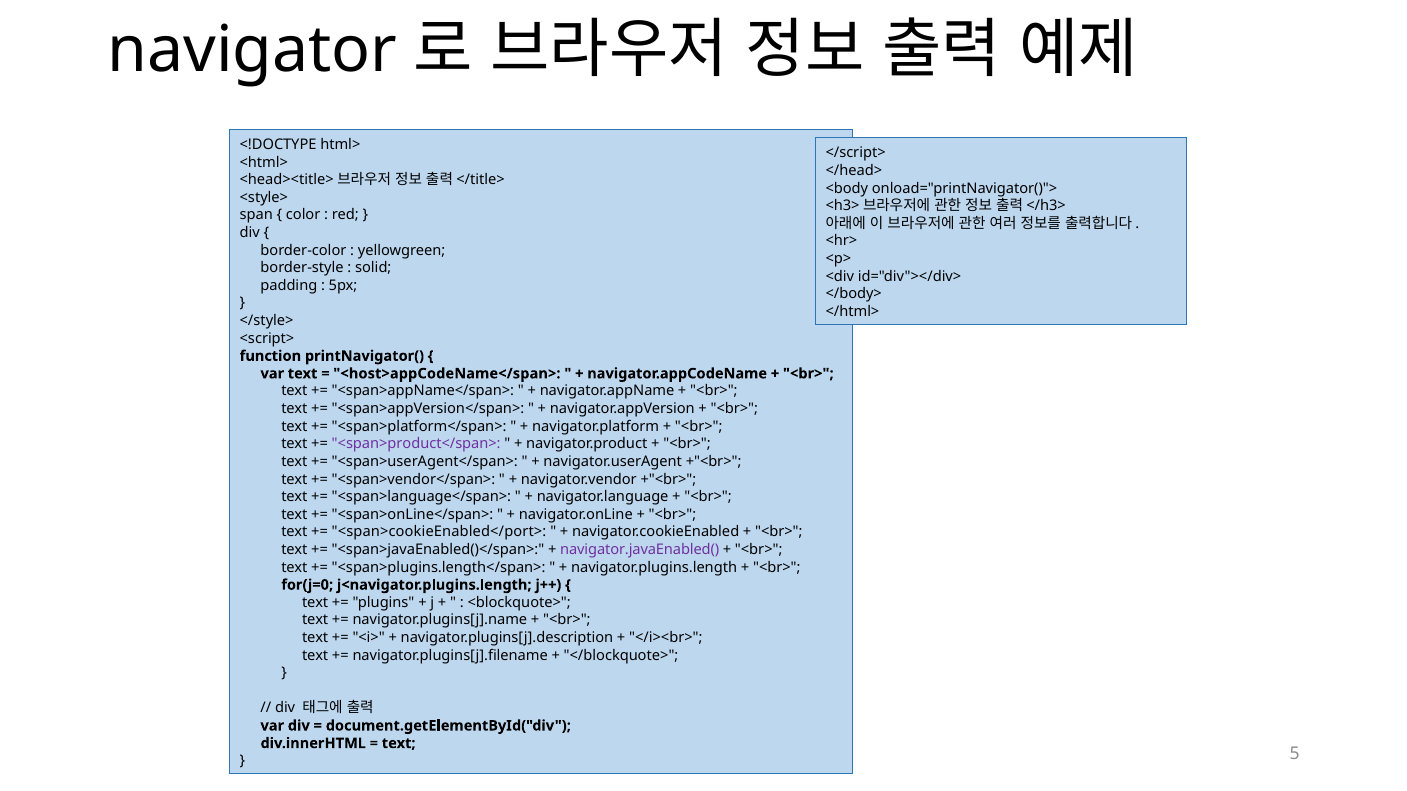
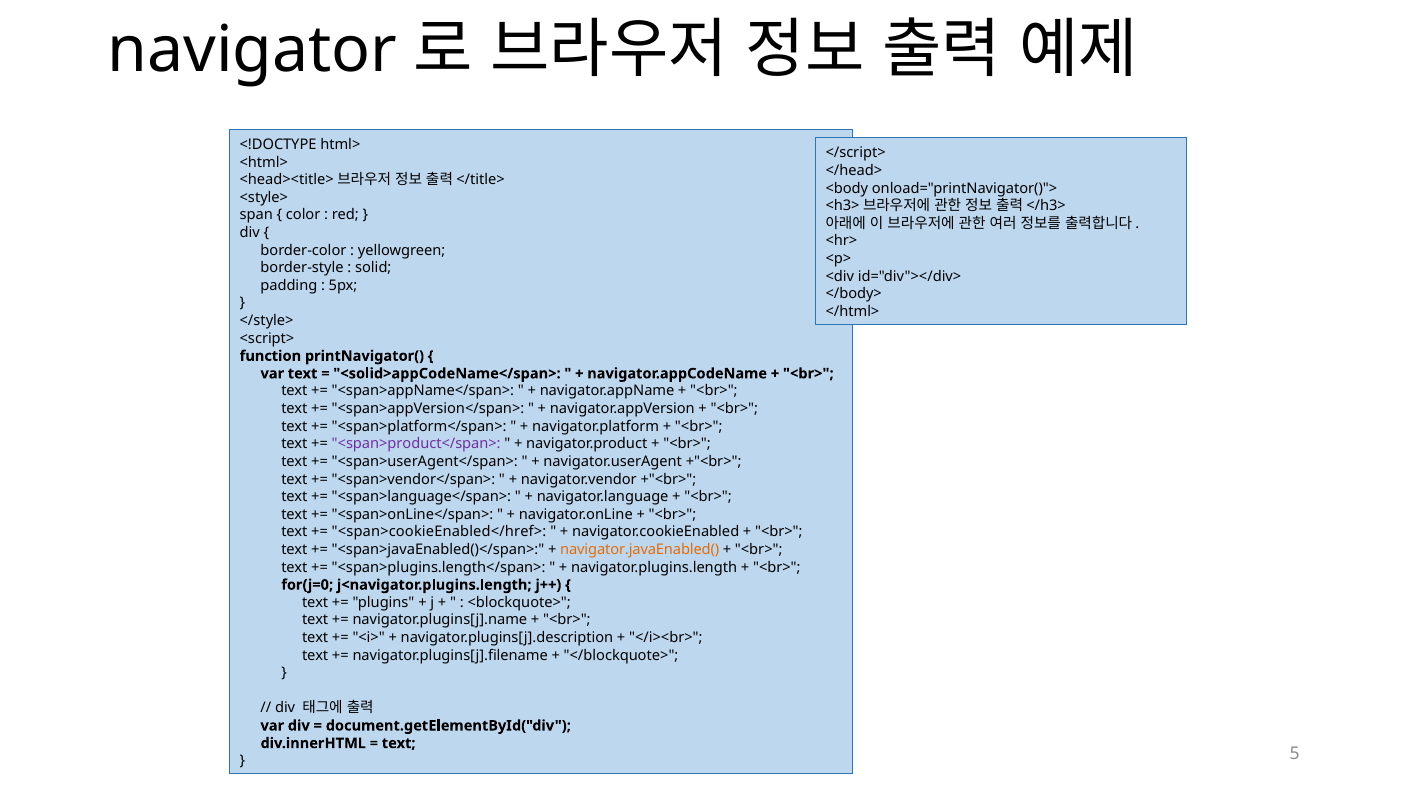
<host>appCodeName</span>: <host>appCodeName</span> -> <solid>appCodeName</span>
<span>cookieEnabled</port>: <span>cookieEnabled</port> -> <span>cookieEnabled</href>
navigator.javaEnabled( colour: purple -> orange
